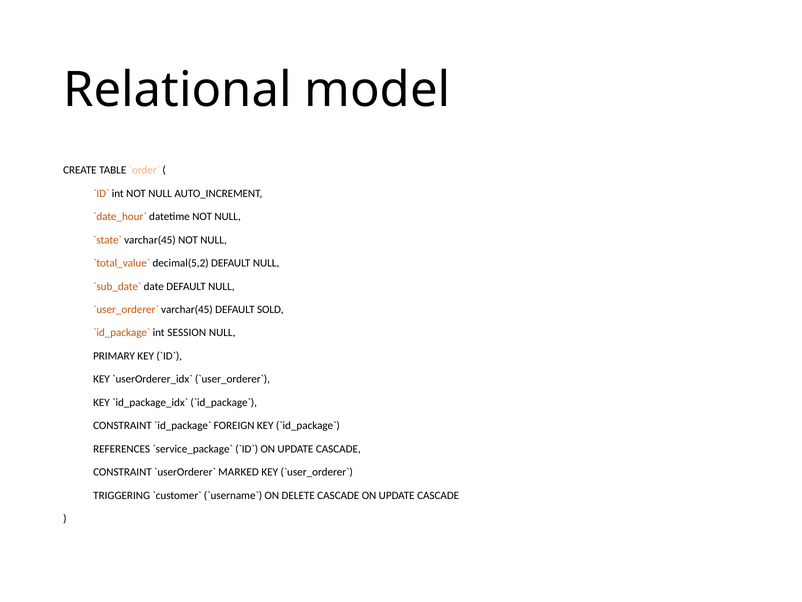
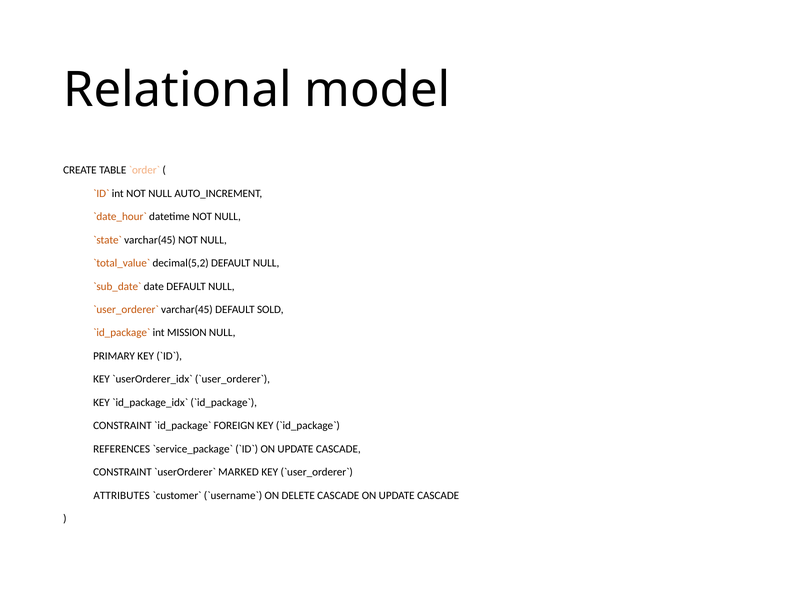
SESSION: SESSION -> MISSION
TRIGGERING: TRIGGERING -> ATTRIBUTES
